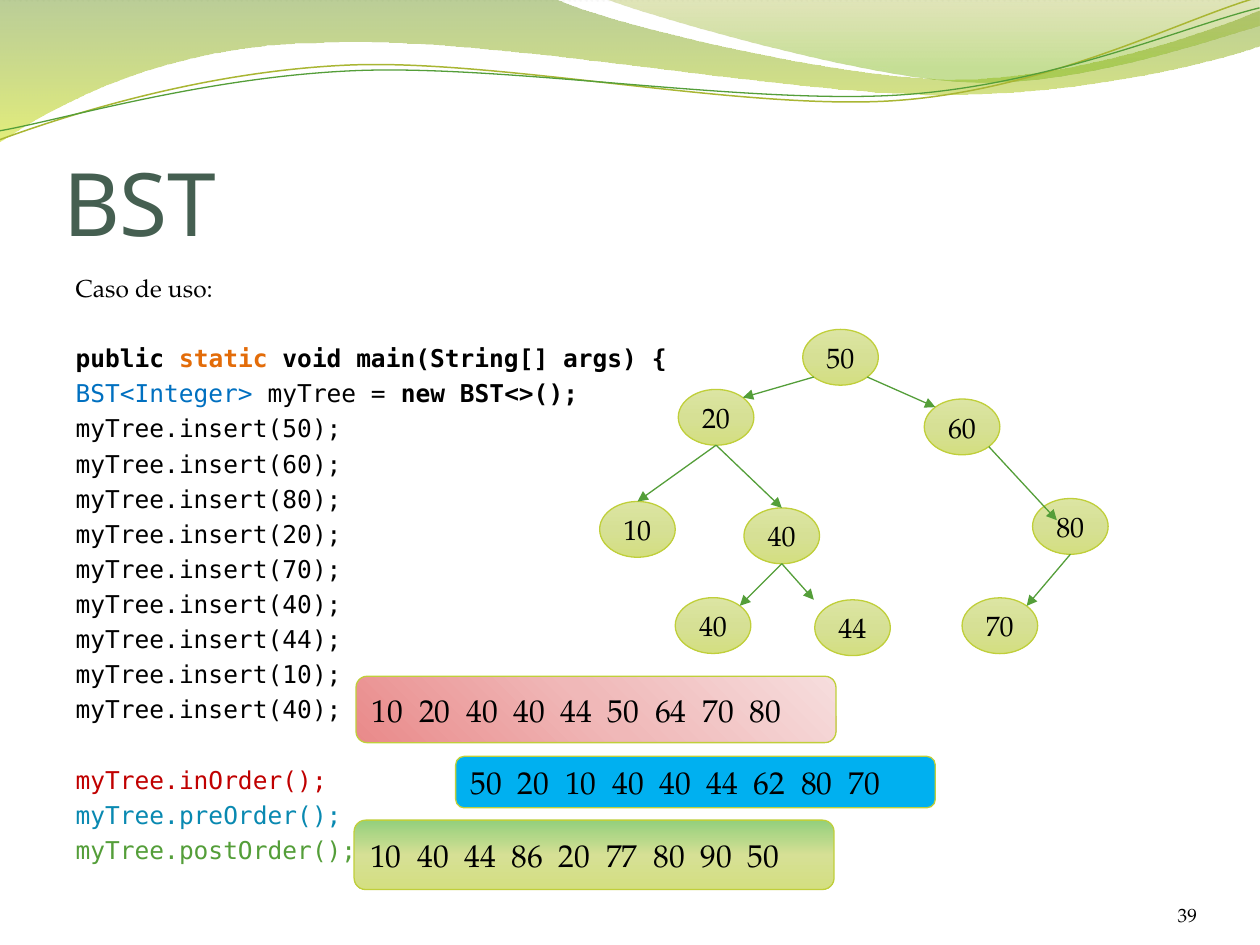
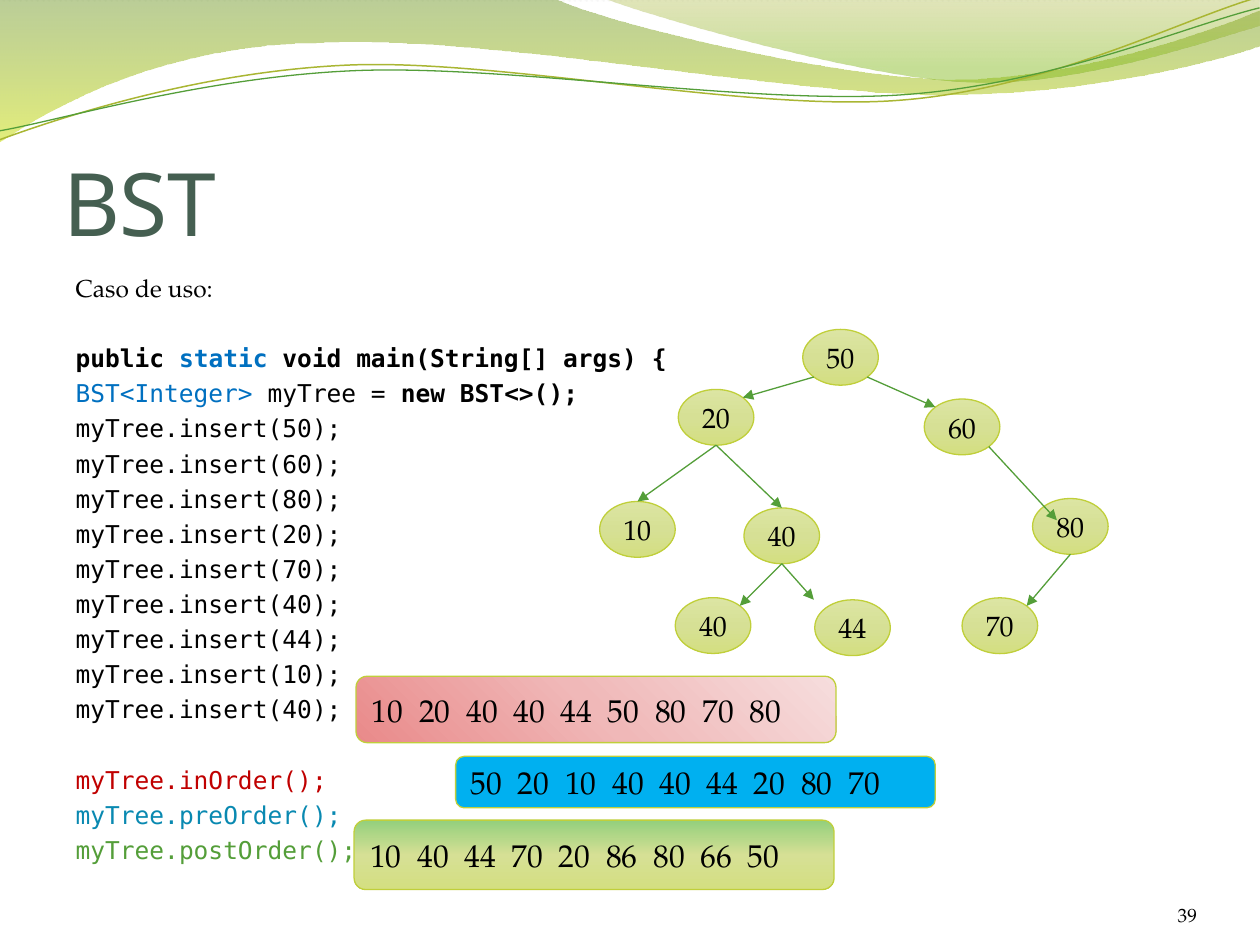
static colour: orange -> blue
50 64: 64 -> 80
44 62: 62 -> 20
44 86: 86 -> 70
77: 77 -> 86
90: 90 -> 66
